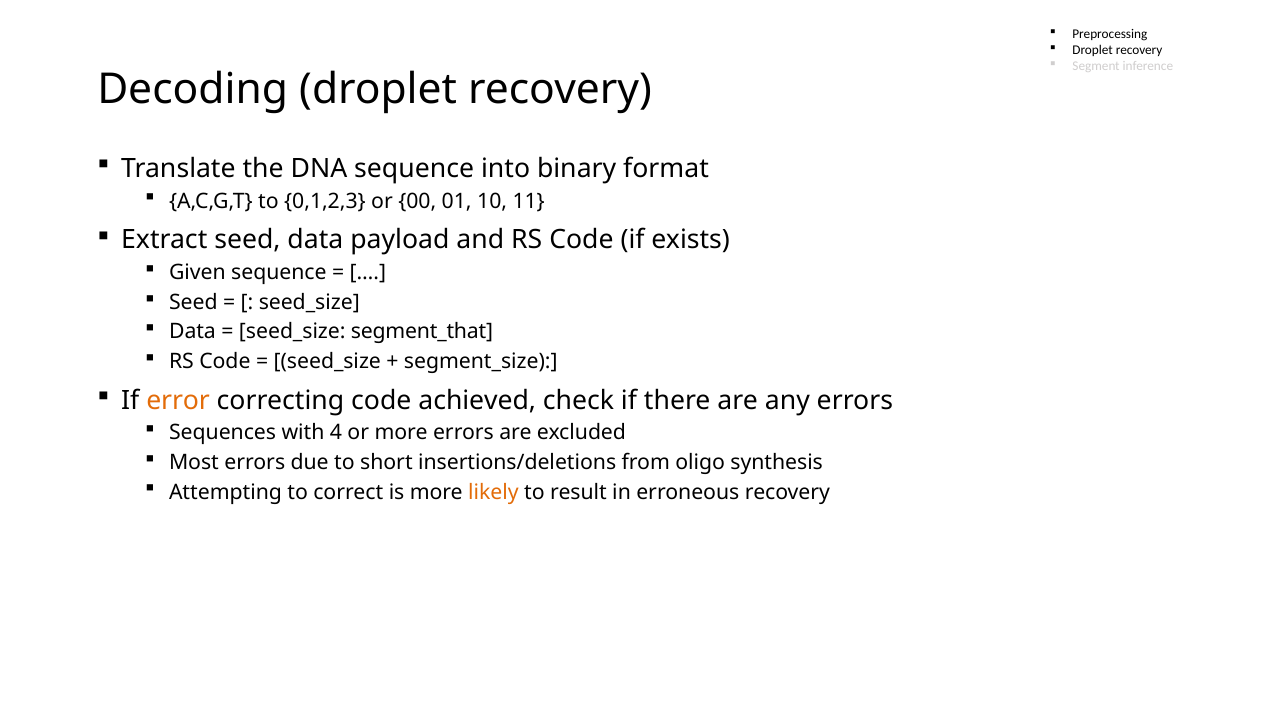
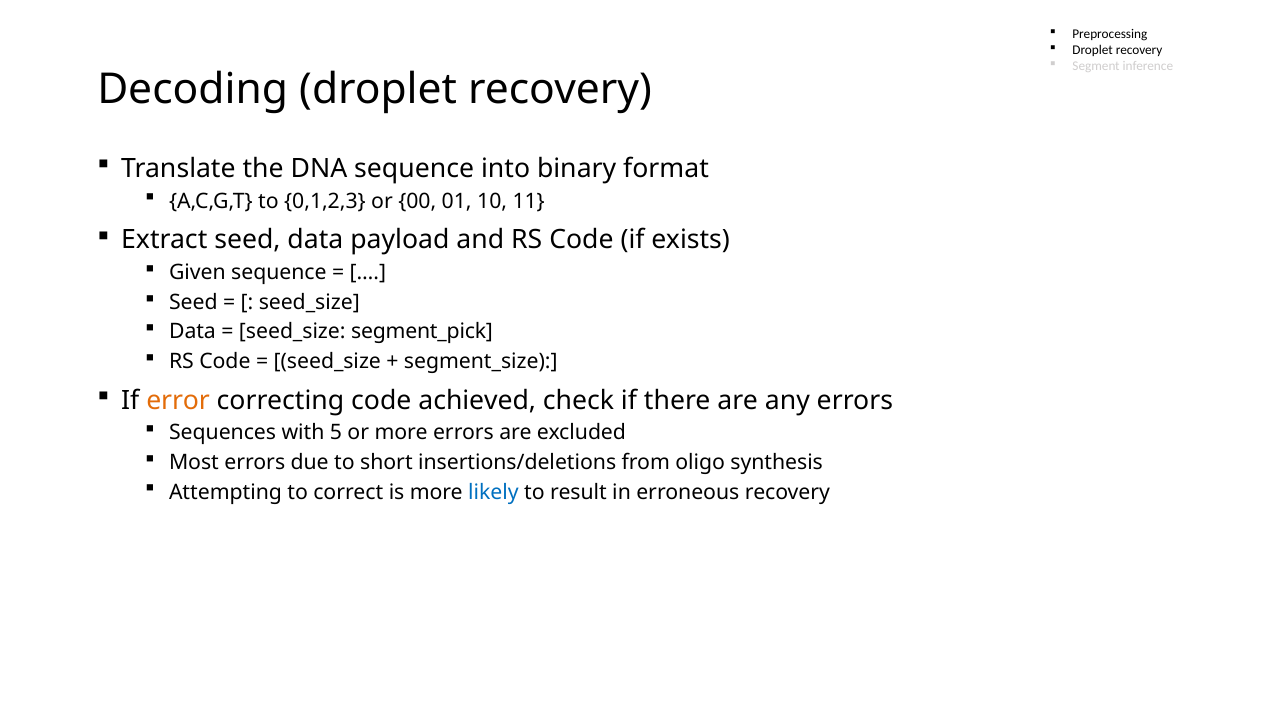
segment_that: segment_that -> segment_pick
4: 4 -> 5
likely colour: orange -> blue
